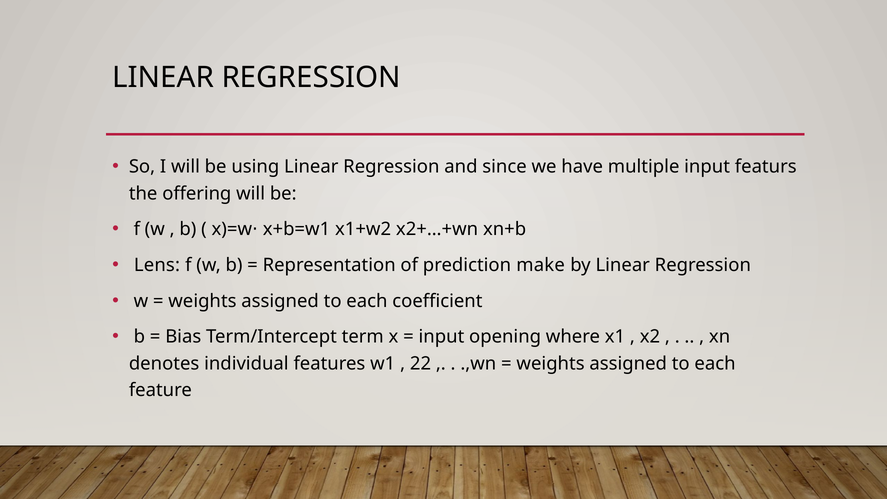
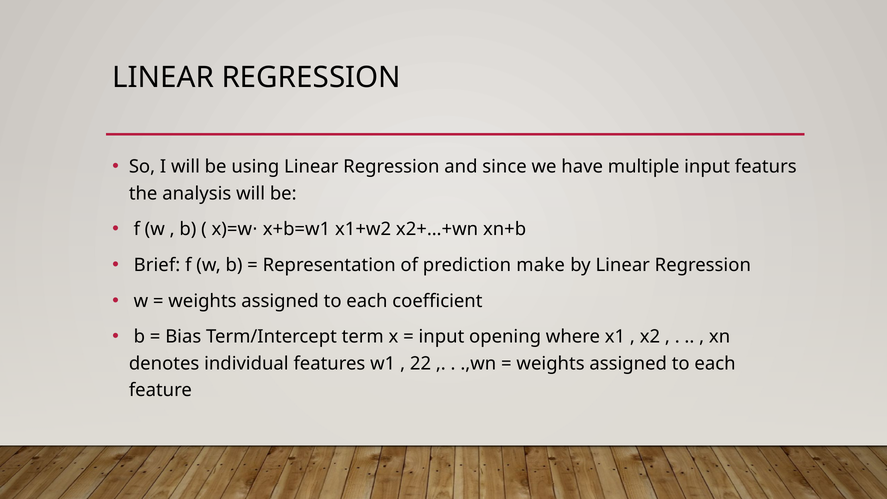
offering: offering -> analysis
Lens: Lens -> Brief
